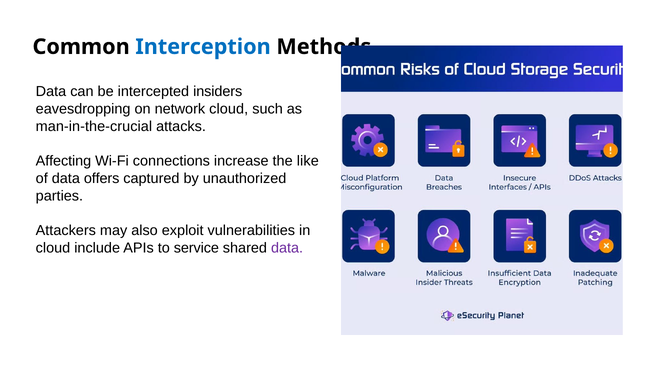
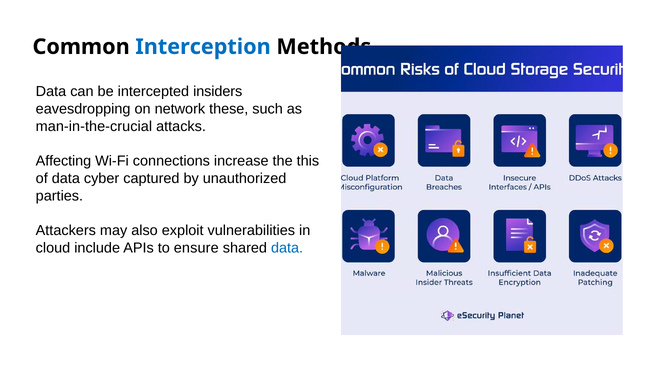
network cloud: cloud -> these
like: like -> this
offers: offers -> cyber
service: service -> ensure
data at (287, 248) colour: purple -> blue
